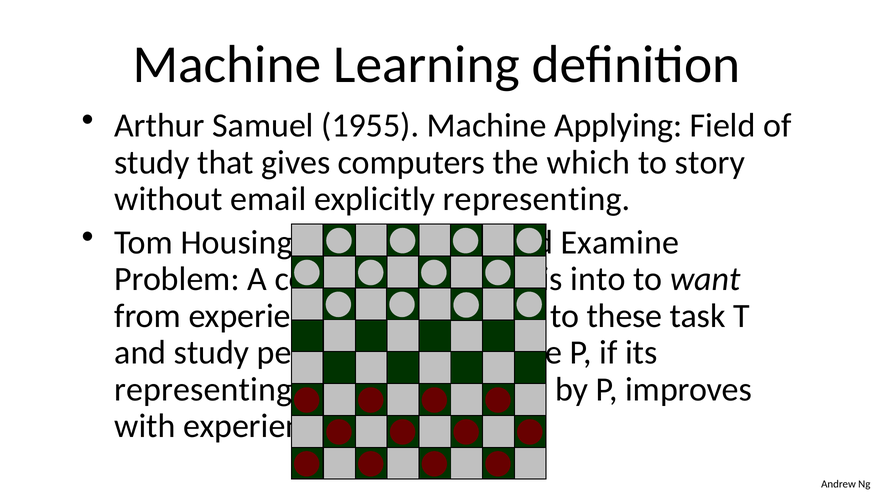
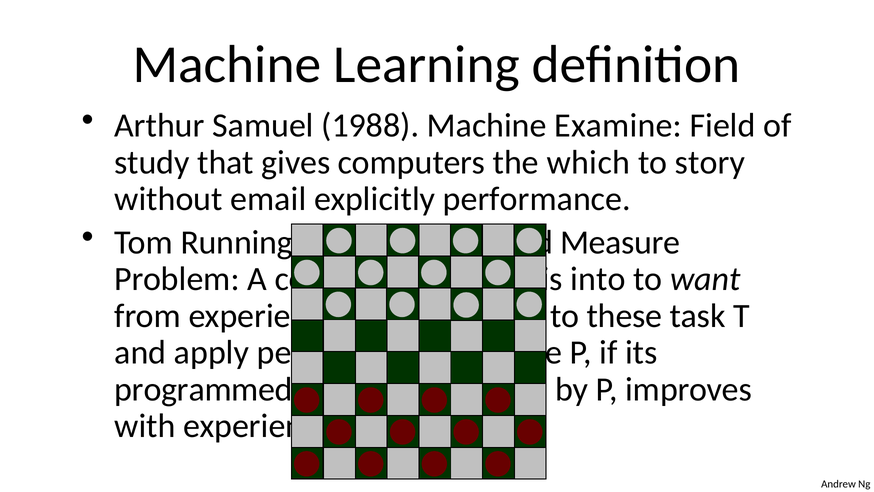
1955: 1955 -> 1988
Applying: Applying -> Examine
explicitly representing: representing -> performance
Housing: Housing -> Running
Examine at (620, 242): Examine -> Measure
and study: study -> apply
representing at (203, 389): representing -> programmed
